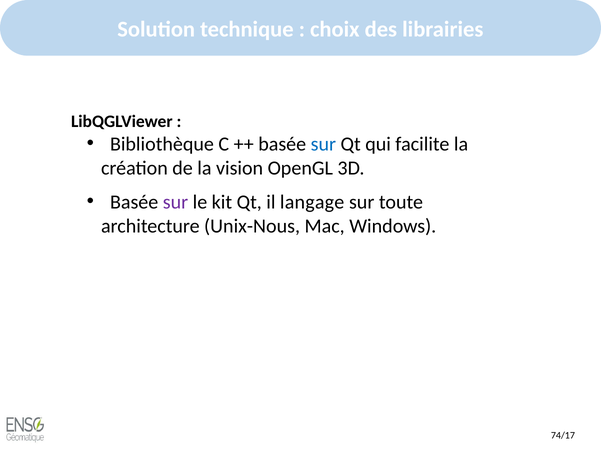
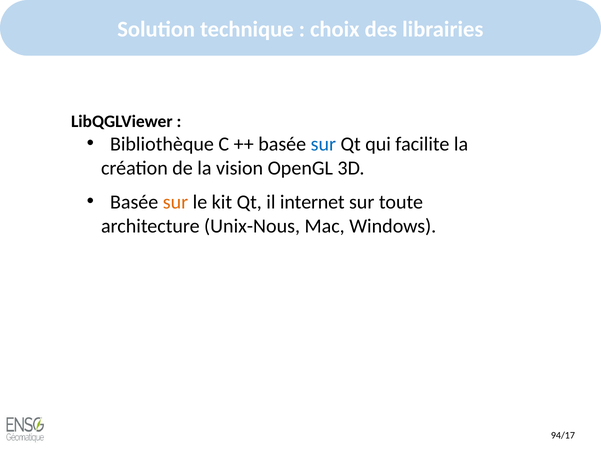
sur at (175, 202) colour: purple -> orange
langage: langage -> internet
74/17: 74/17 -> 94/17
